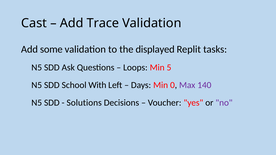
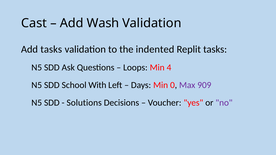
Trace: Trace -> Wash
Add some: some -> tasks
displayed: displayed -> indented
5: 5 -> 4
140: 140 -> 909
